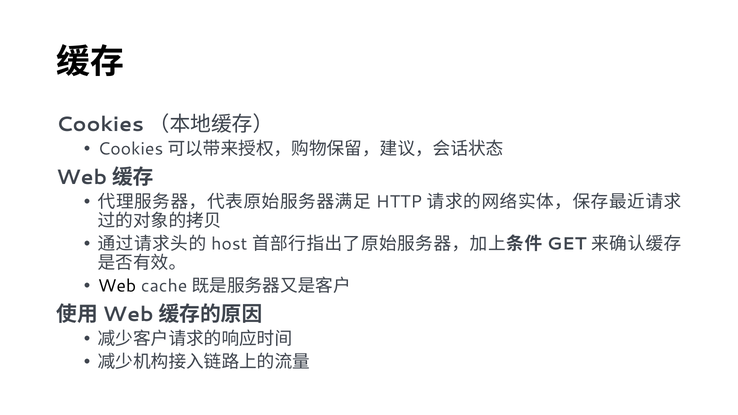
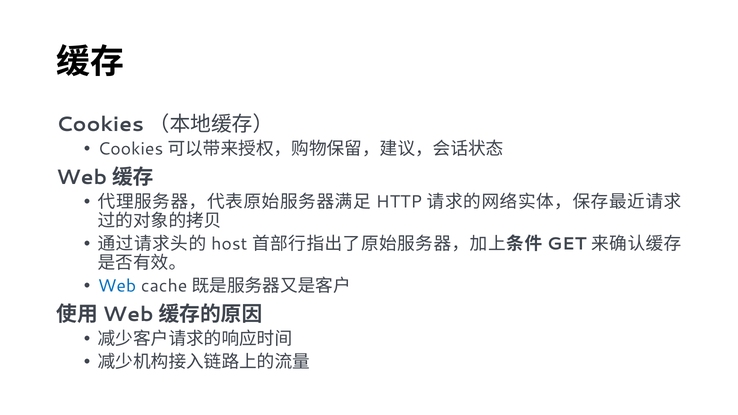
Web colour: black -> blue
